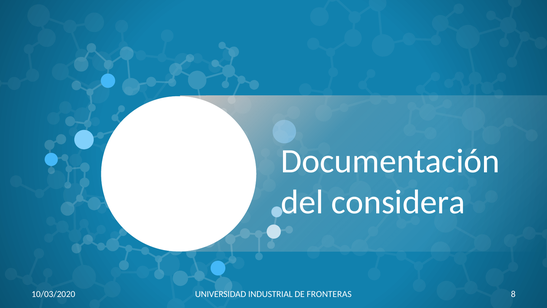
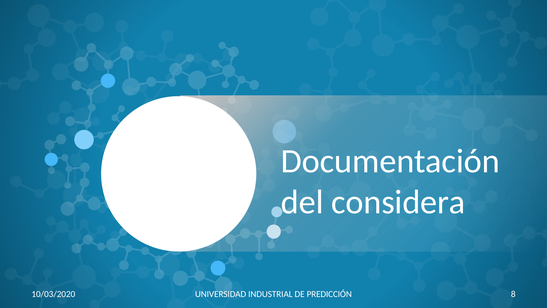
FRONTERAS: FRONTERAS -> PREDICCIÓN
